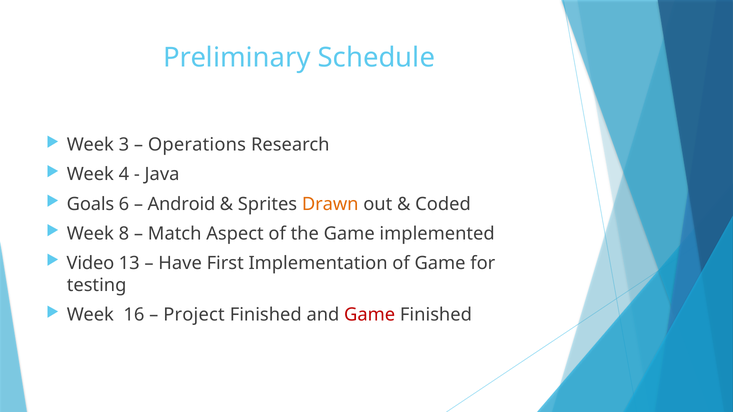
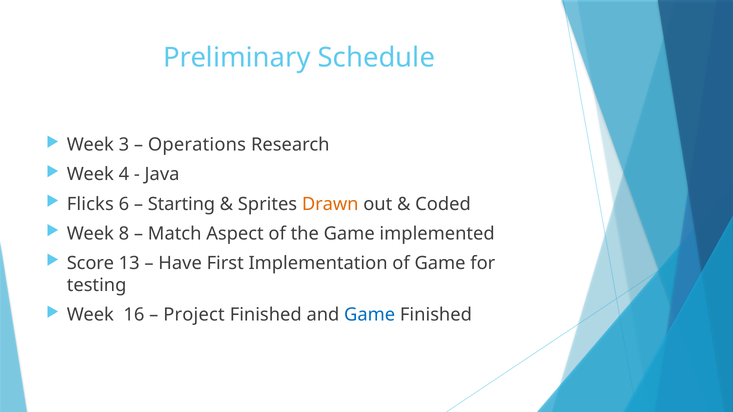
Goals: Goals -> Flicks
Android: Android -> Starting
Video: Video -> Score
Game at (370, 315) colour: red -> blue
